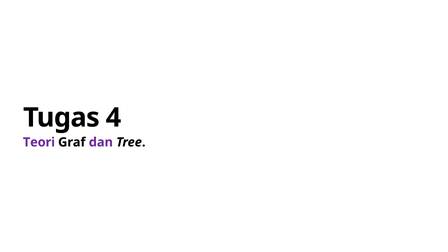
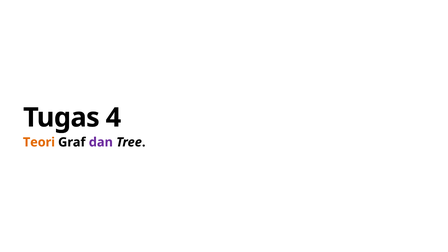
Teori colour: purple -> orange
